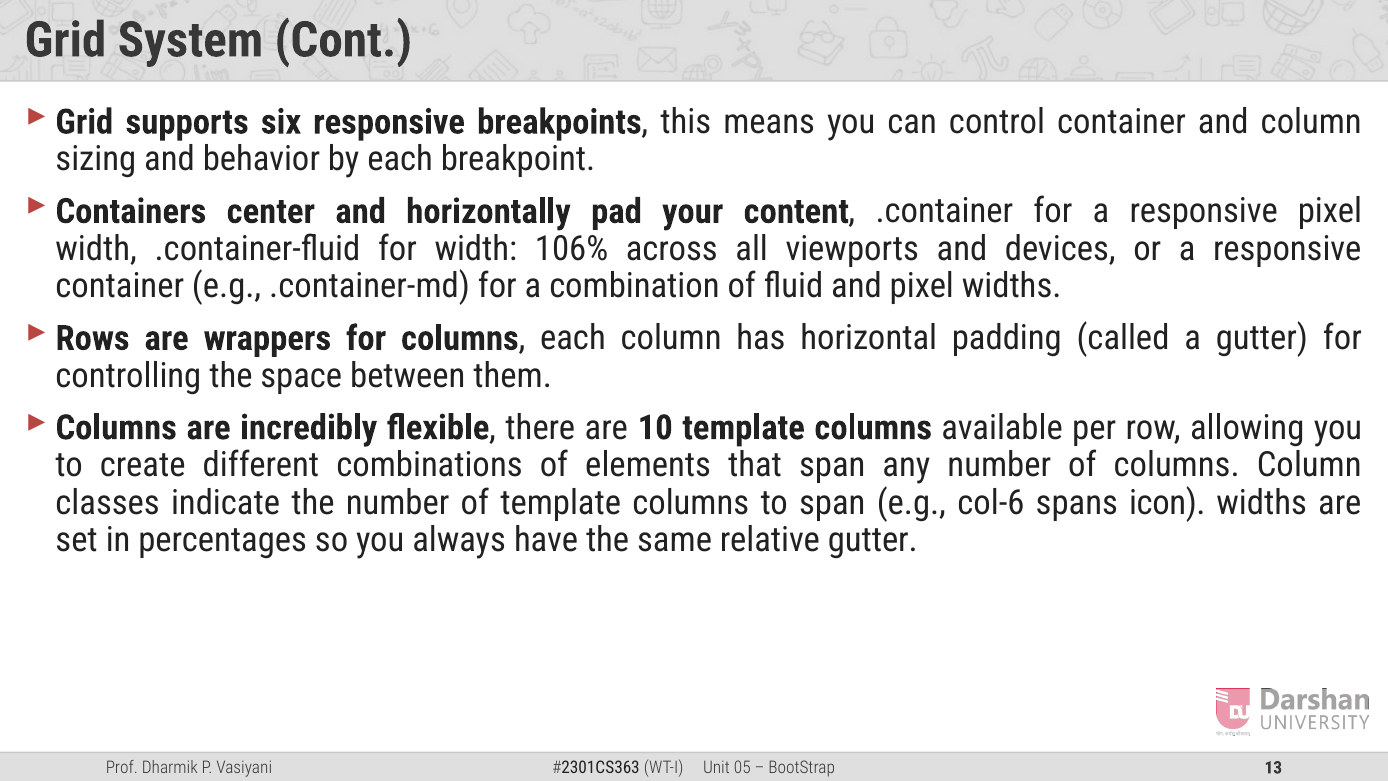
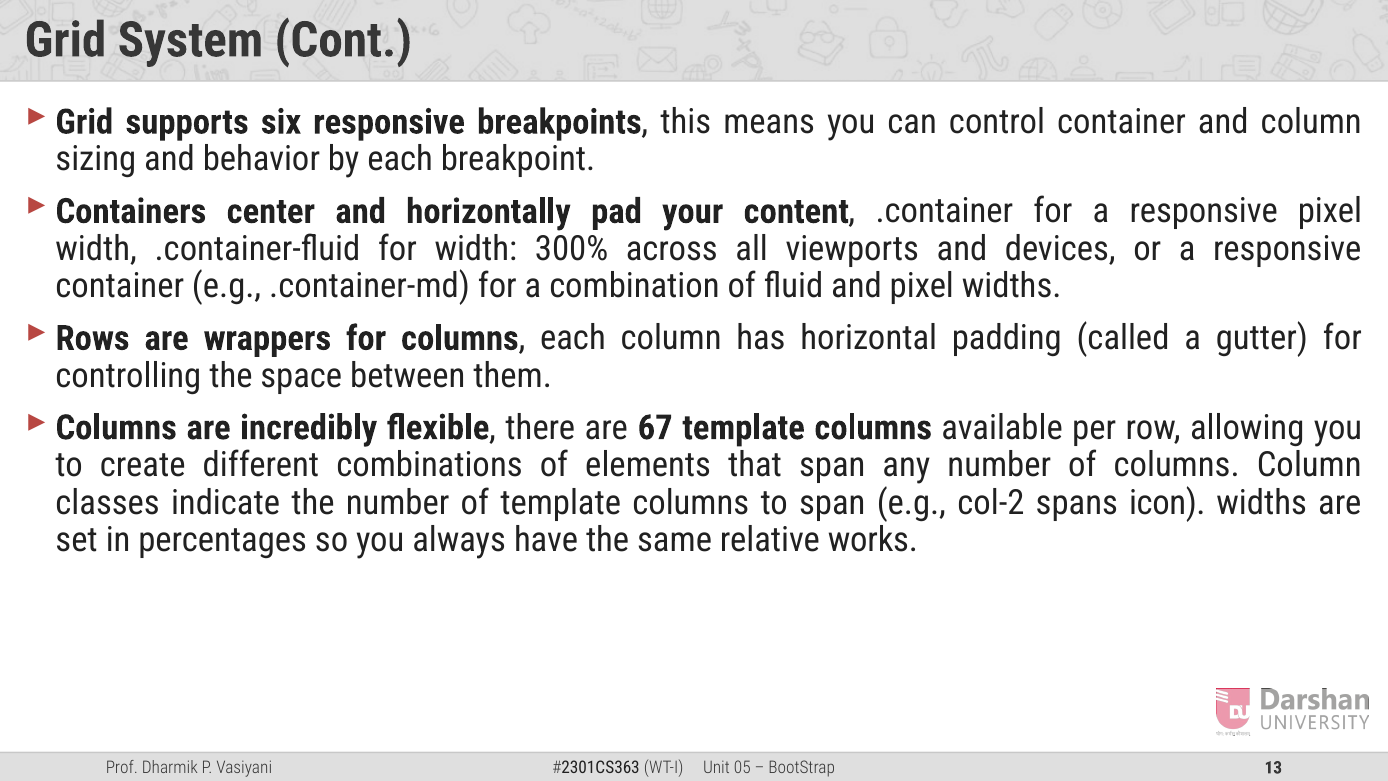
106%: 106% -> 300%
10: 10 -> 67
col-6: col-6 -> col-2
relative gutter: gutter -> works
